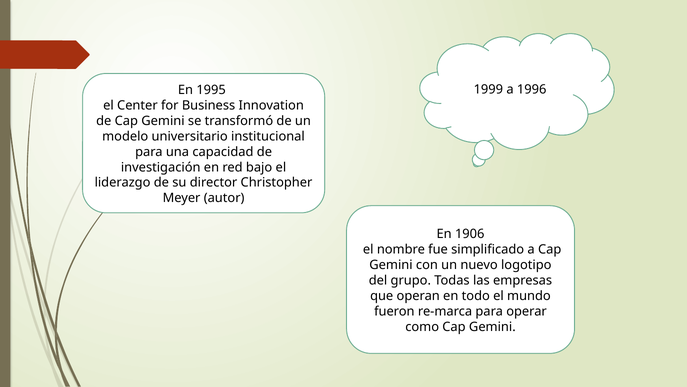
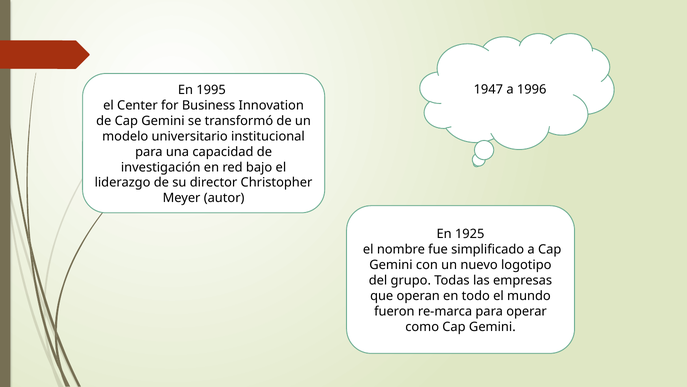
1999: 1999 -> 1947
1906: 1906 -> 1925
